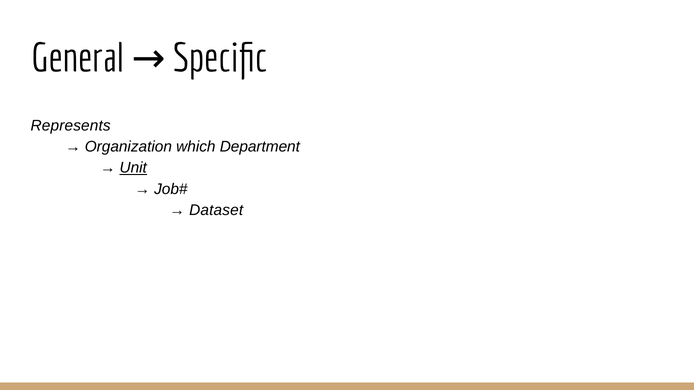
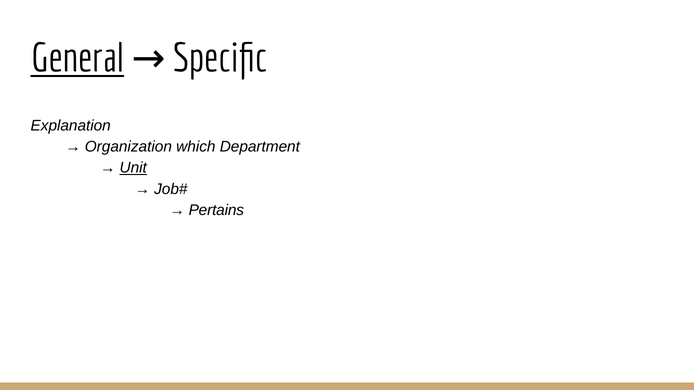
General underline: none -> present
Represents: Represents -> Explanation
Dataset: Dataset -> Pertains
